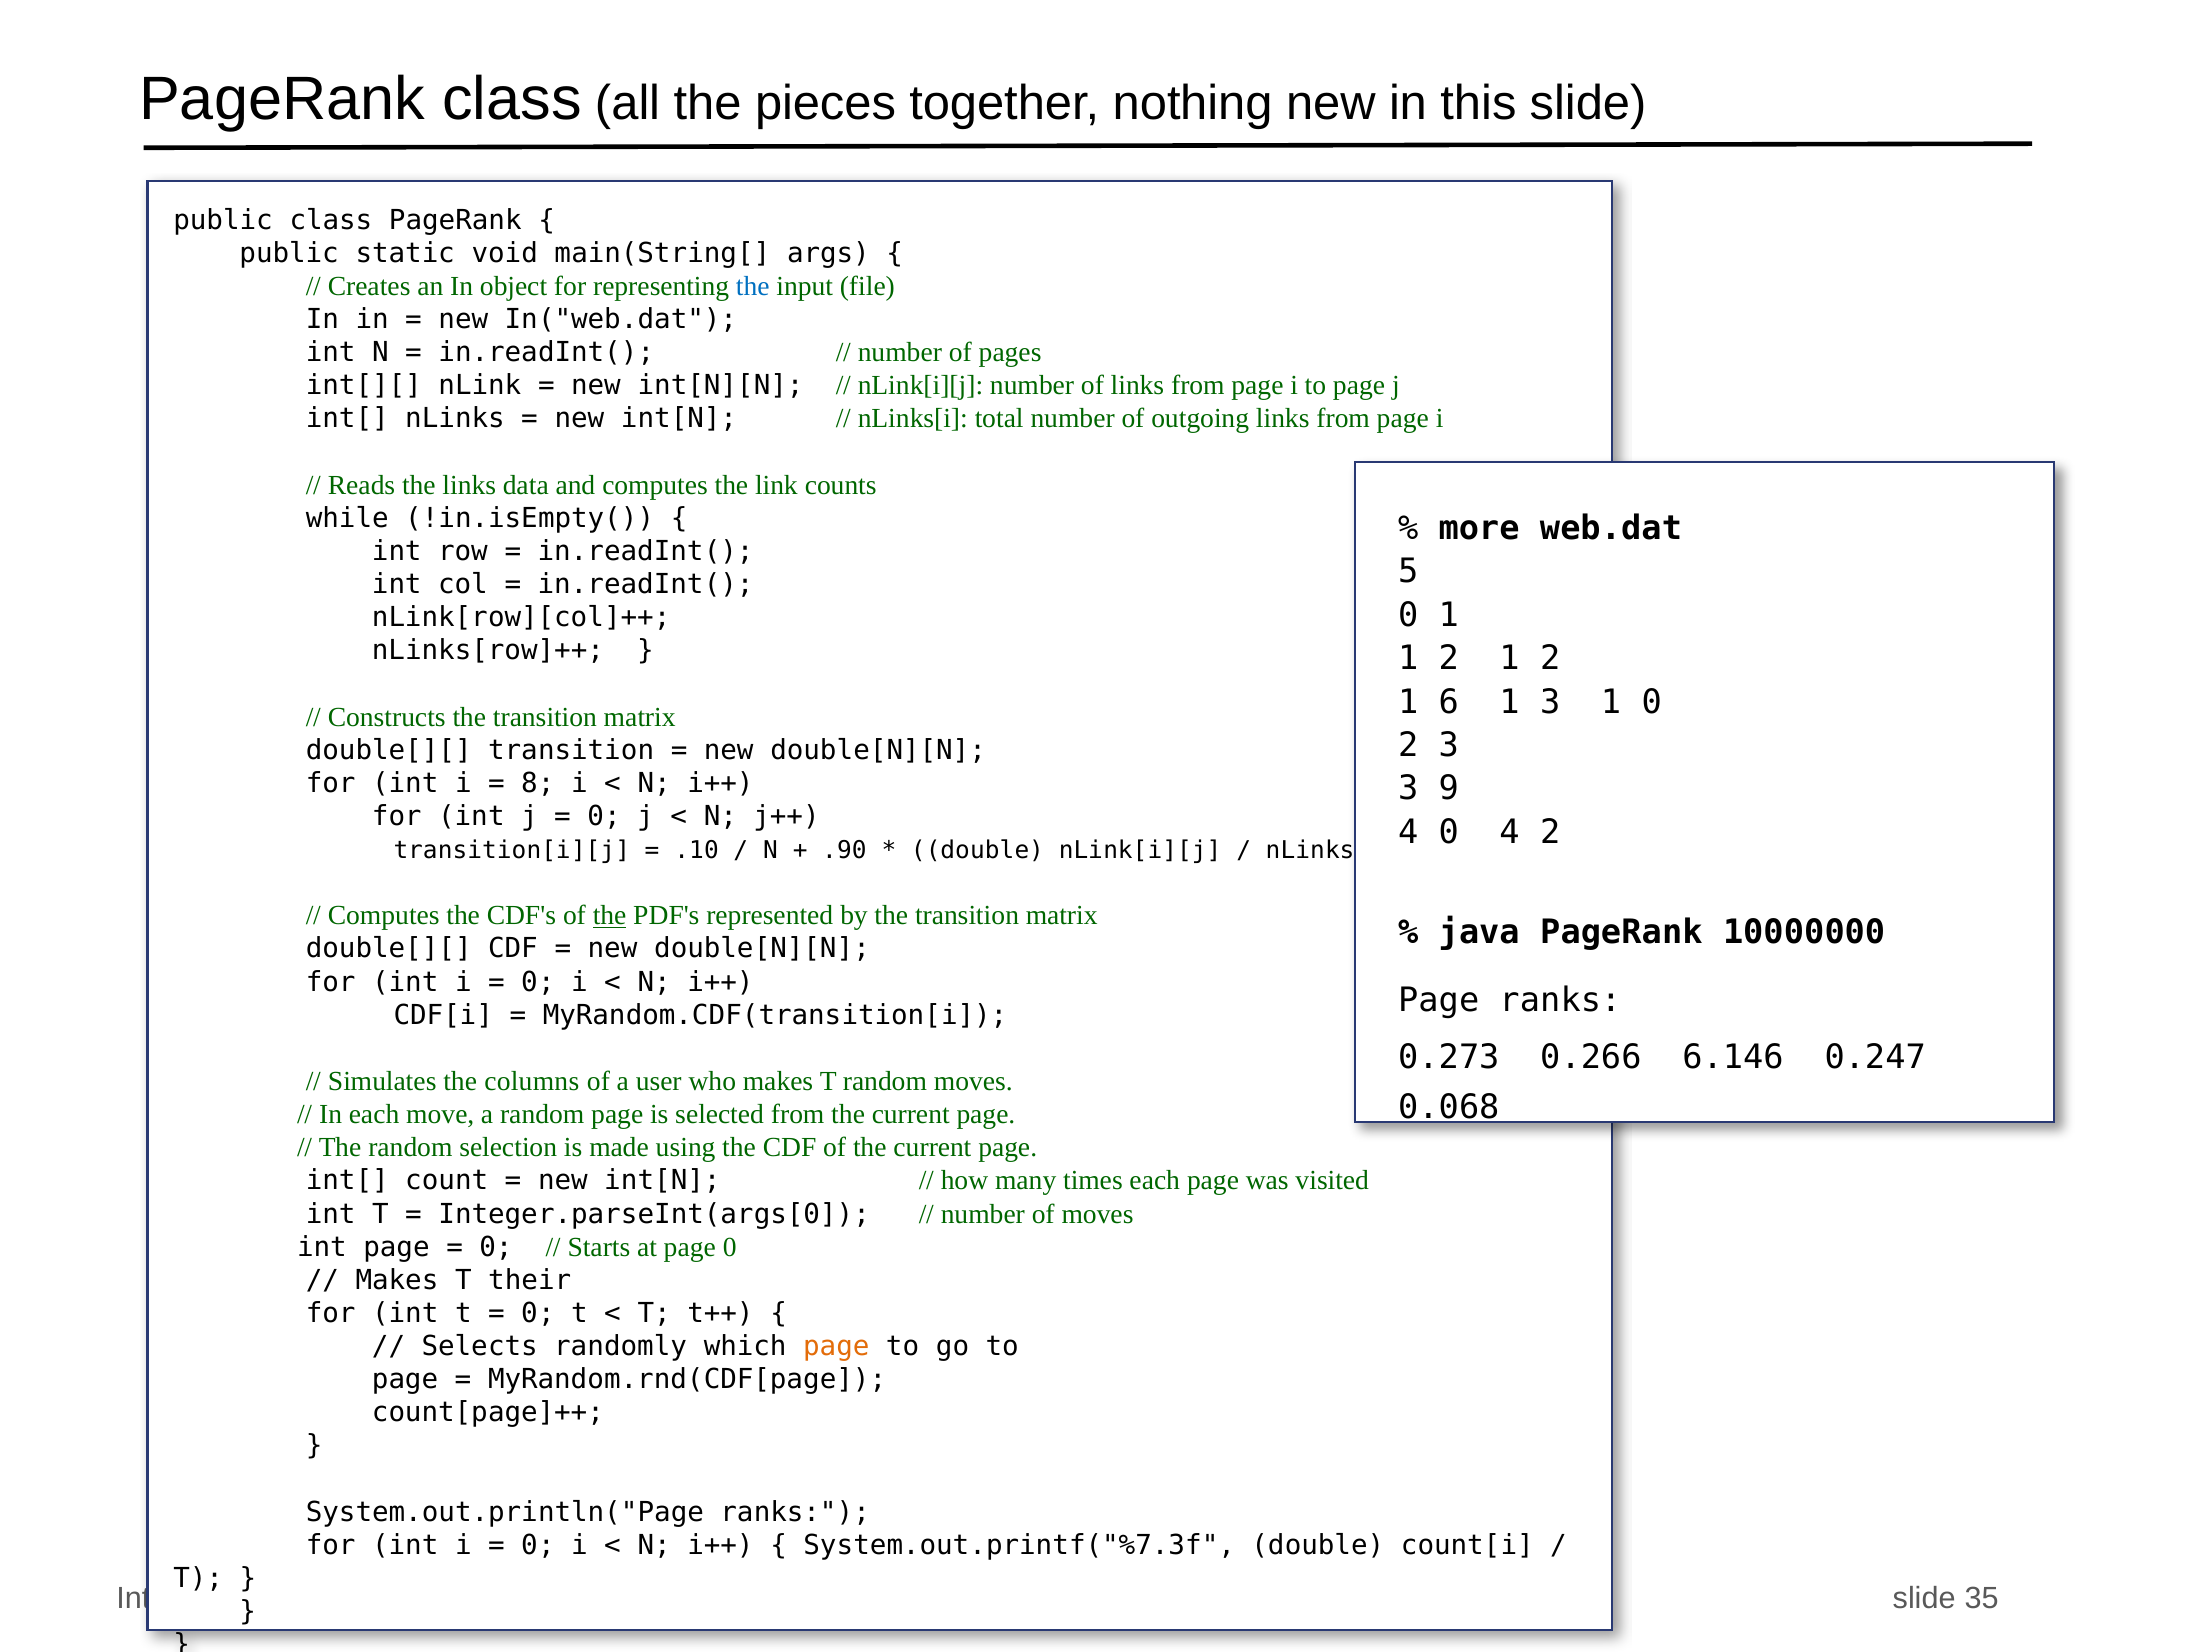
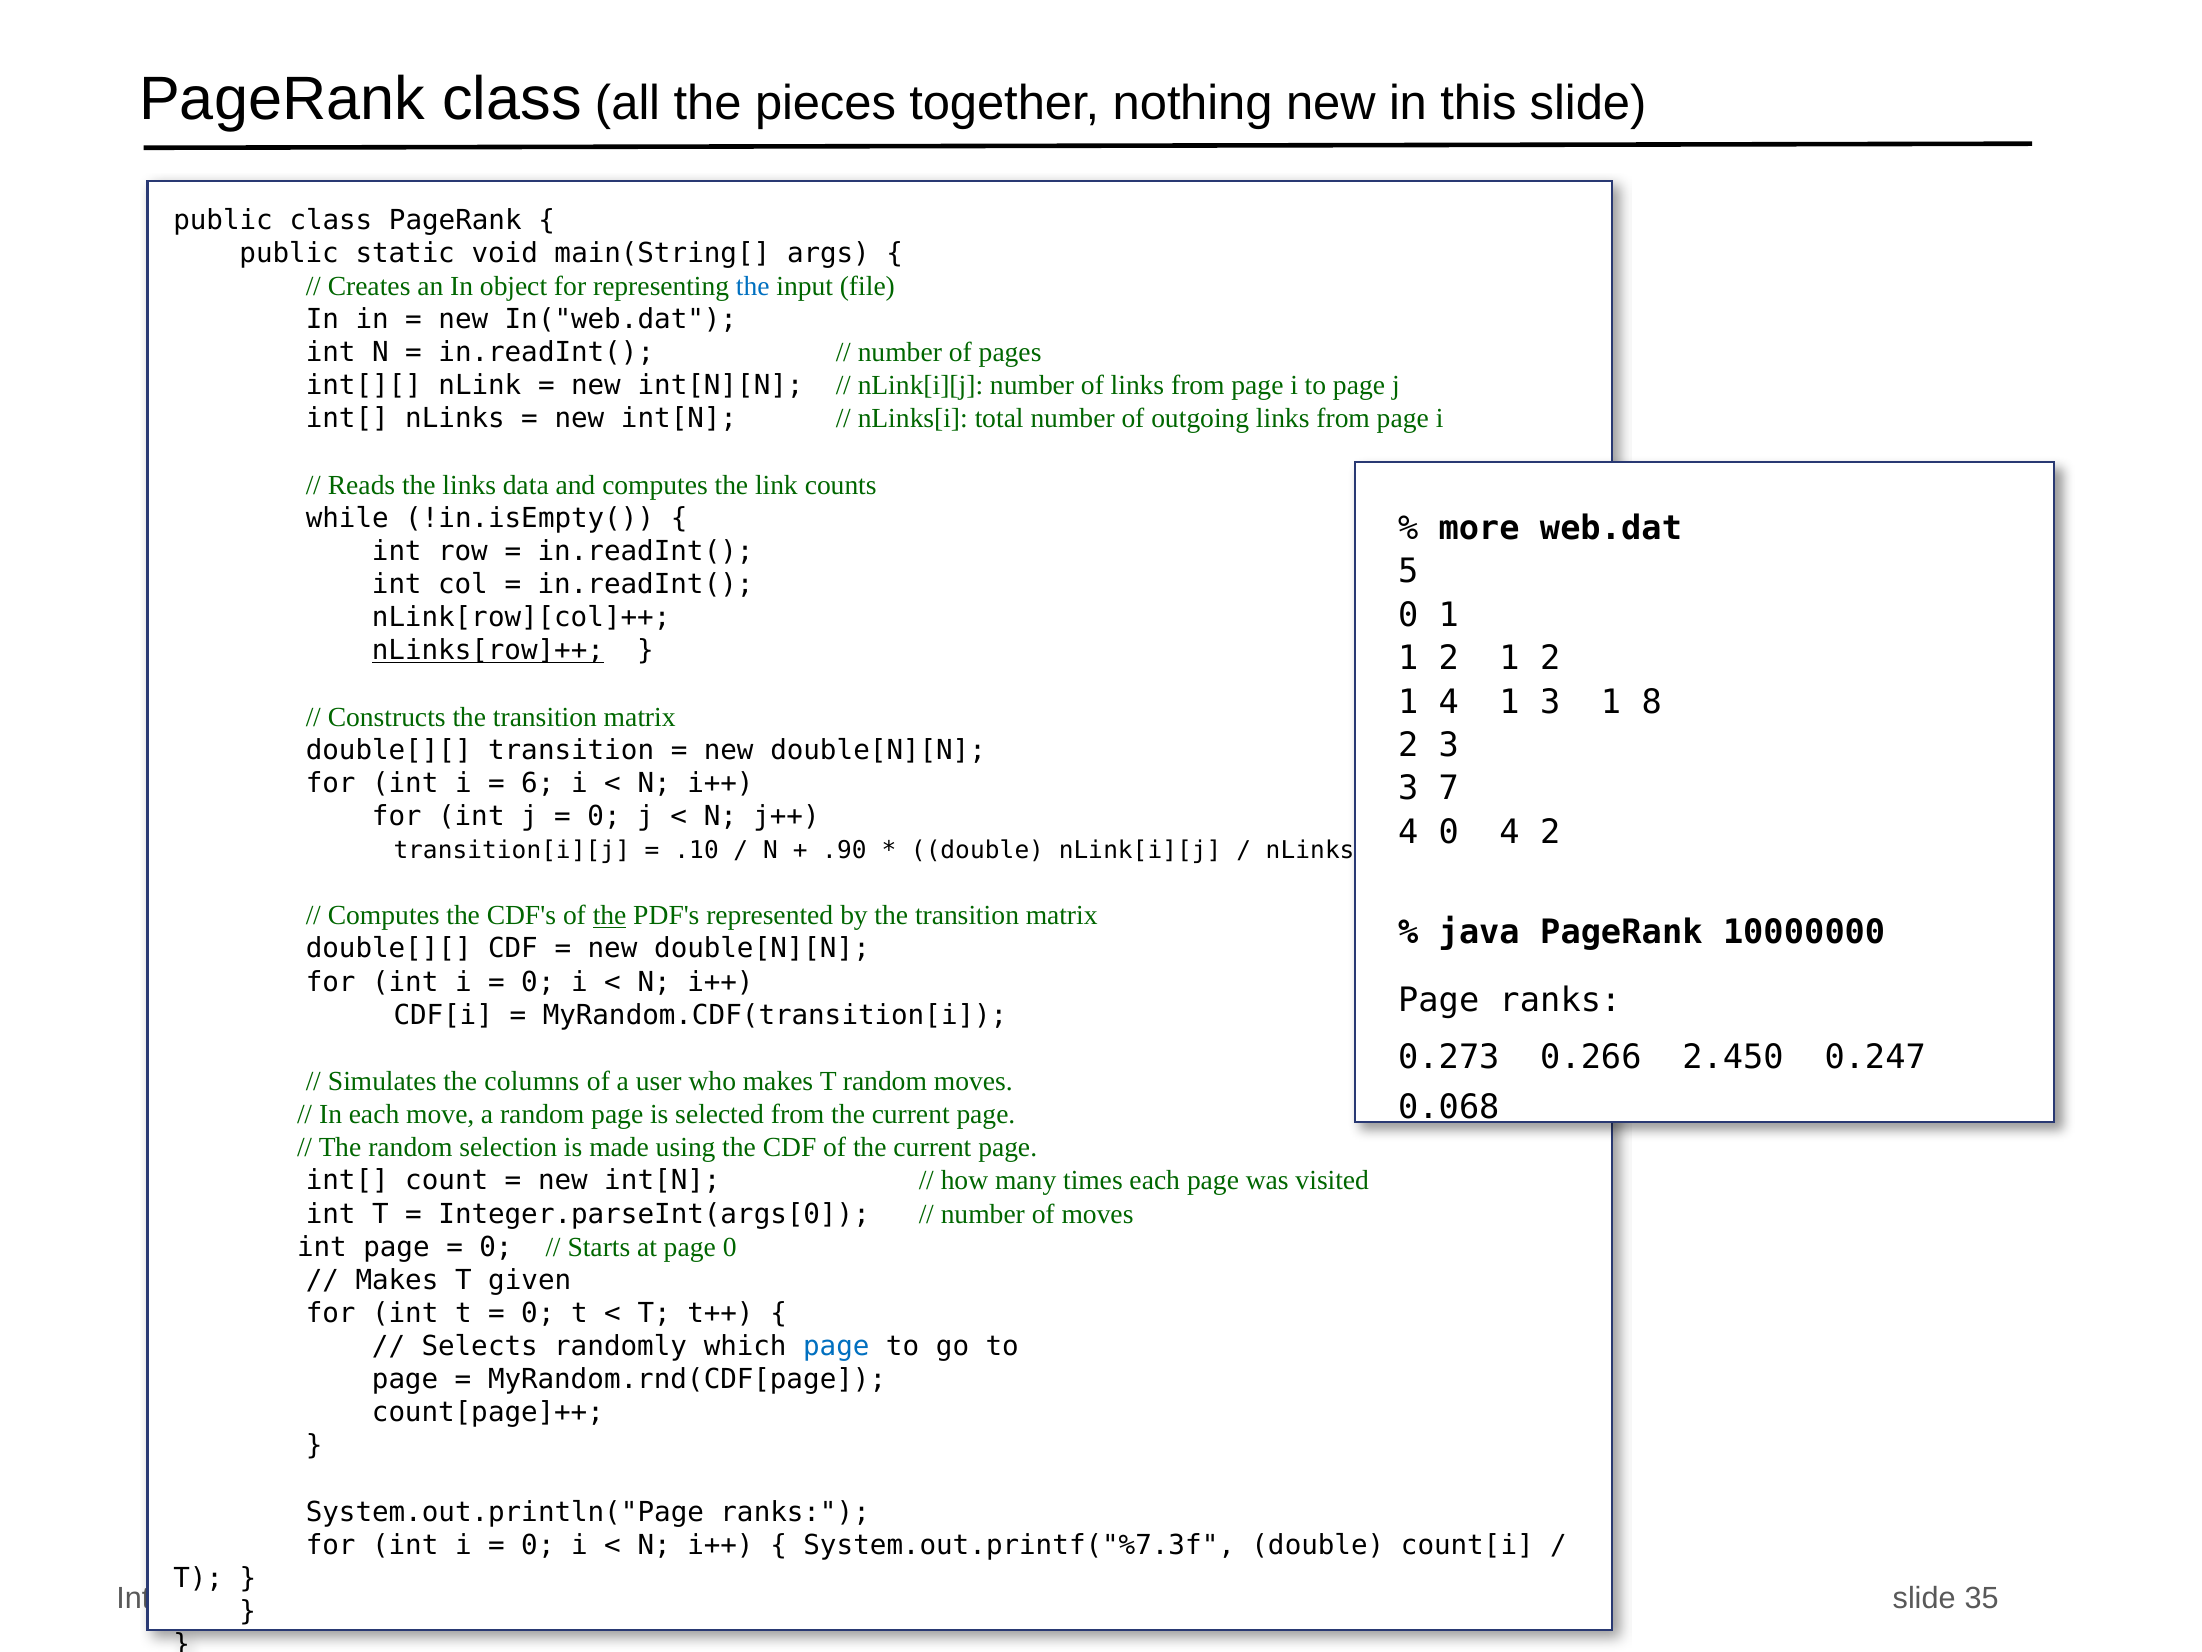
nLinks[row]++ underline: none -> present
1 6: 6 -> 4
1 0: 0 -> 8
8: 8 -> 6
9: 9 -> 7
6.146: 6.146 -> 2.450
their: their -> given
page at (836, 1346) colour: orange -> blue
